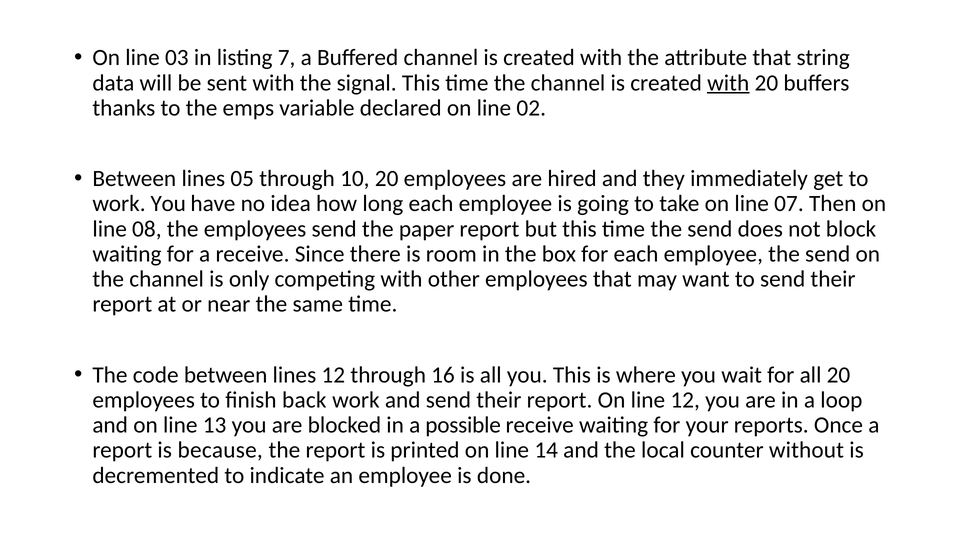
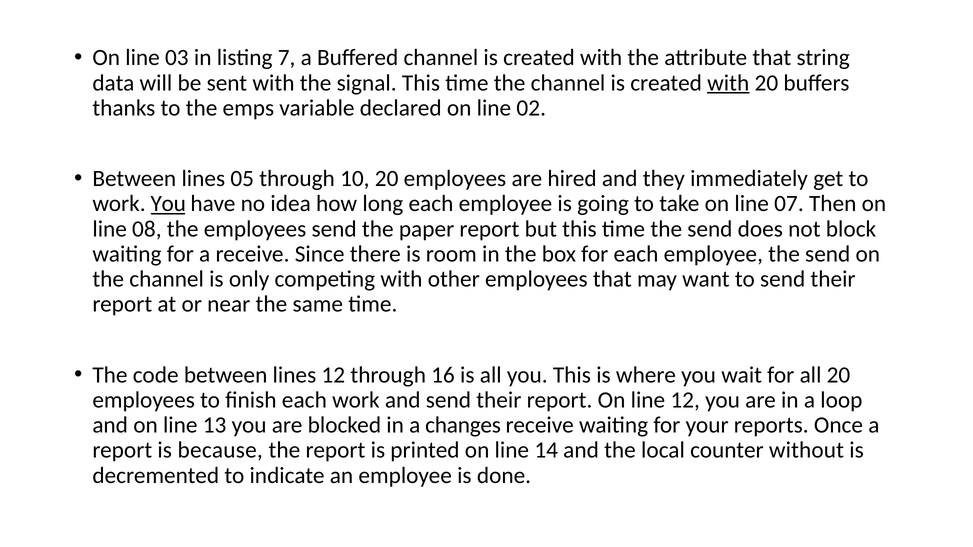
You at (168, 204) underline: none -> present
finish back: back -> each
possible: possible -> changes
